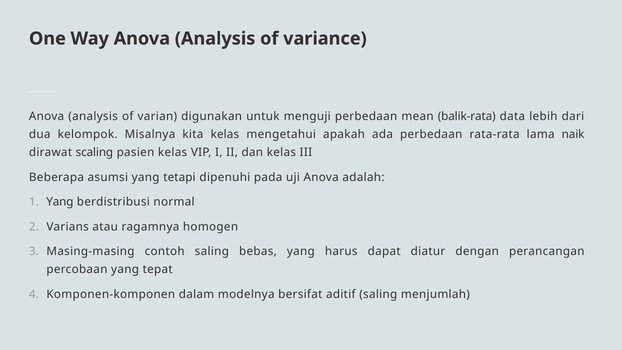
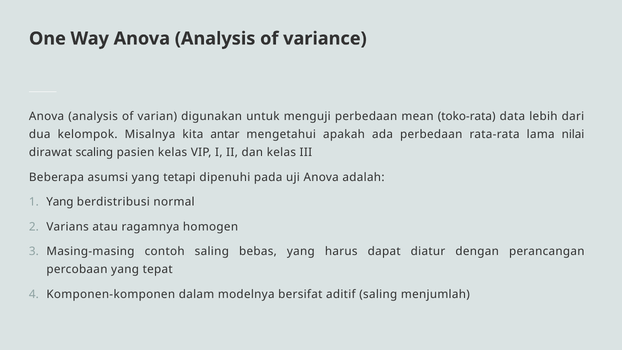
balik-rata: balik-rata -> toko-rata
kita kelas: kelas -> antar
naik: naik -> nilai
